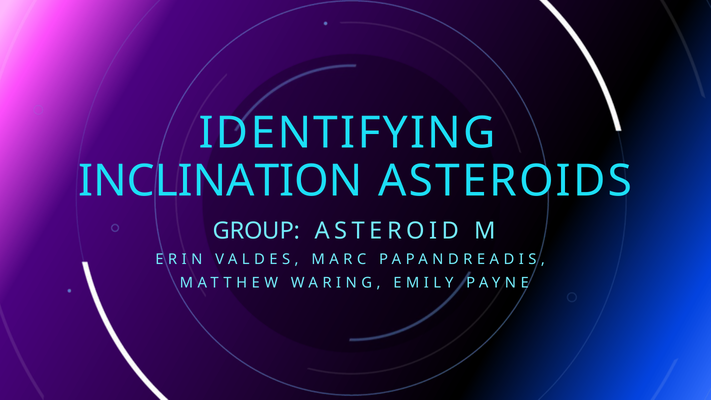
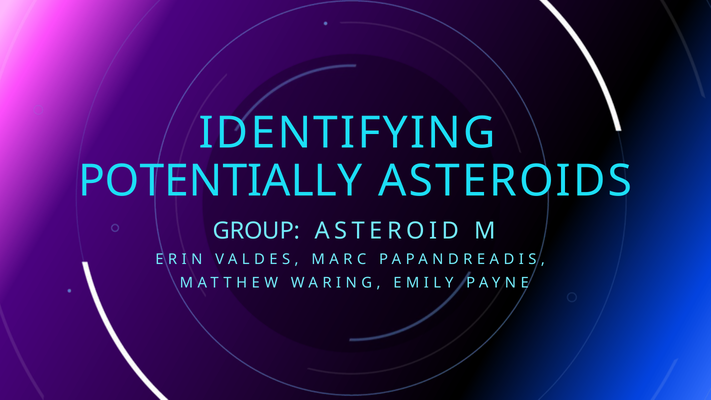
INCLINATION: INCLINATION -> POTENTIALLY
